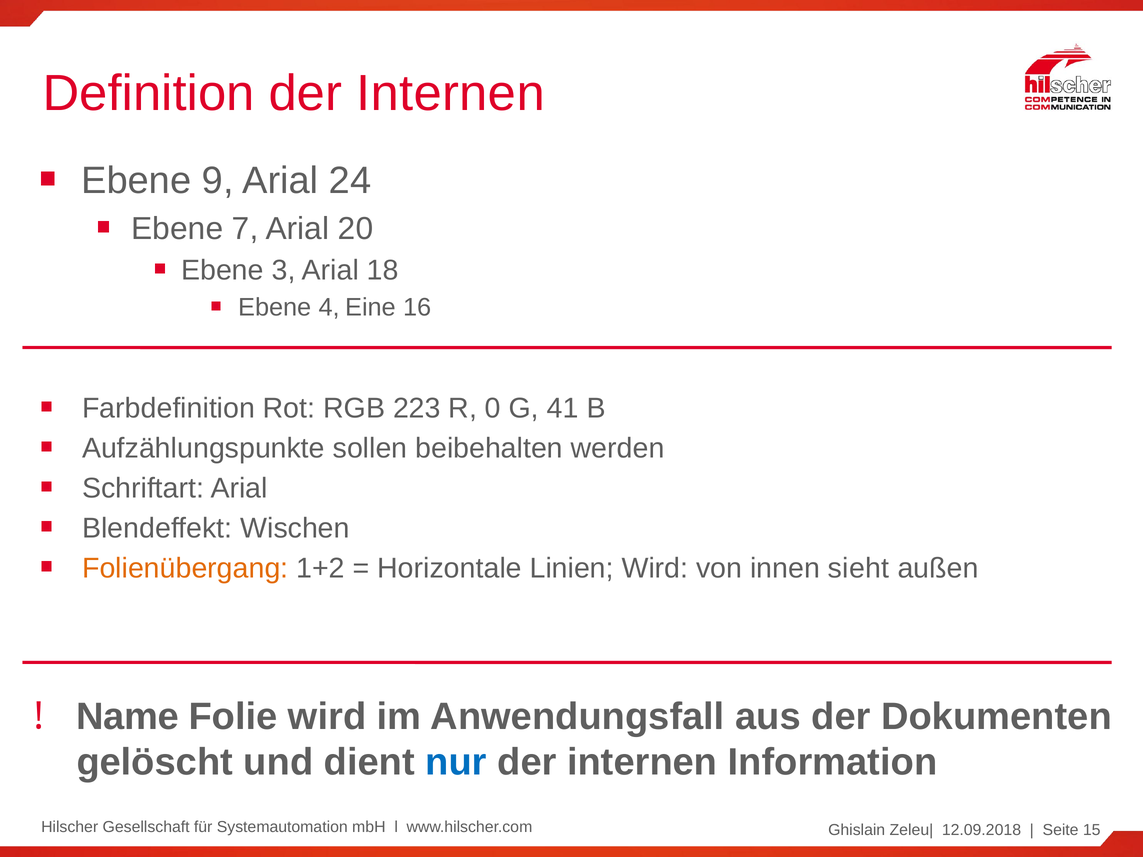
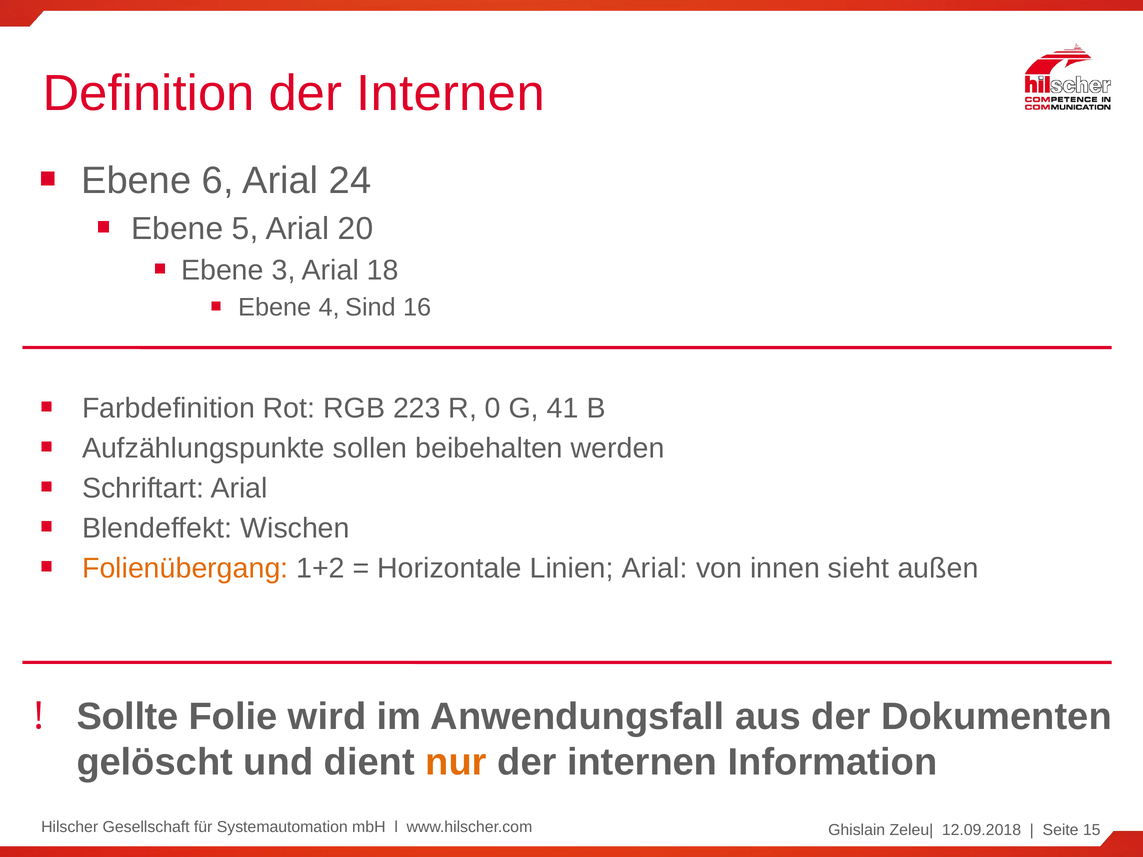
9: 9 -> 6
7: 7 -> 5
Eine: Eine -> Sind
Linien Wird: Wird -> Arial
Name: Name -> Sollte
nur colour: blue -> orange
